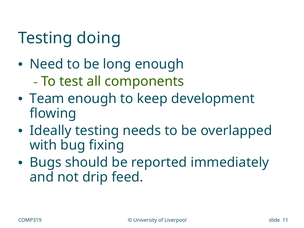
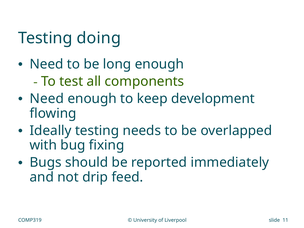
Team at (47, 99): Team -> Need
